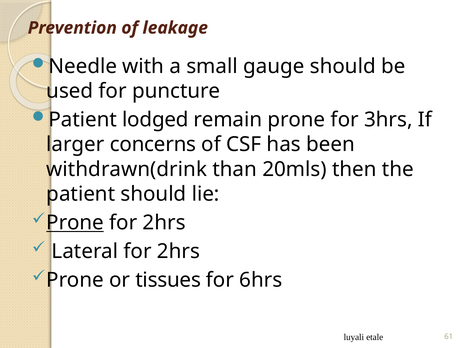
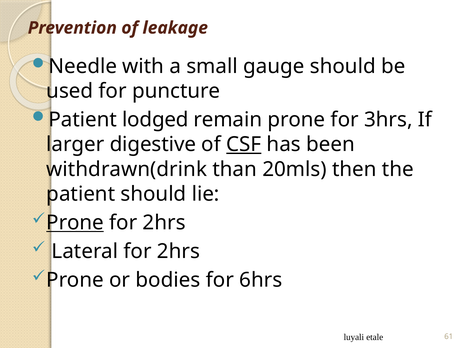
concerns: concerns -> digestive
CSF underline: none -> present
tissues: tissues -> bodies
